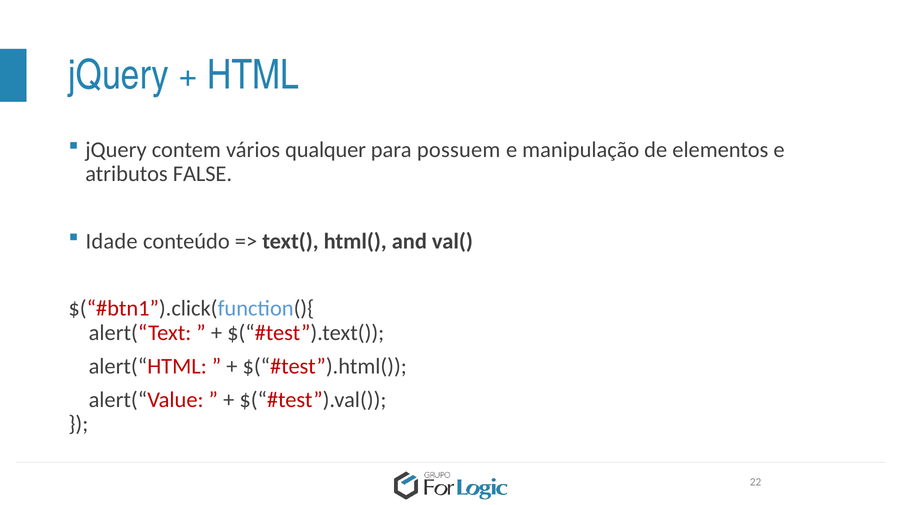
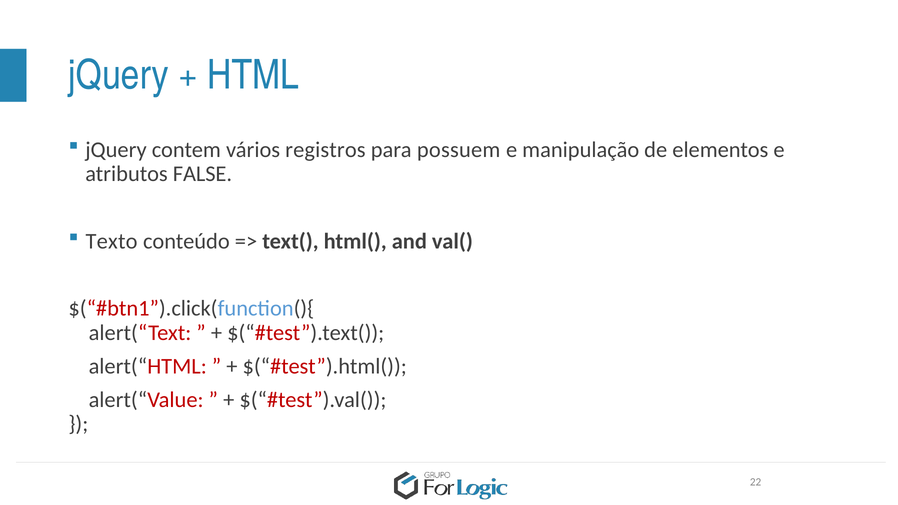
qualquer: qualquer -> registros
Idade: Idade -> Texto
